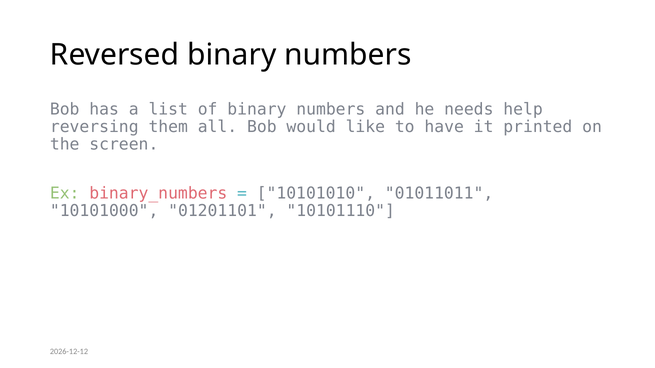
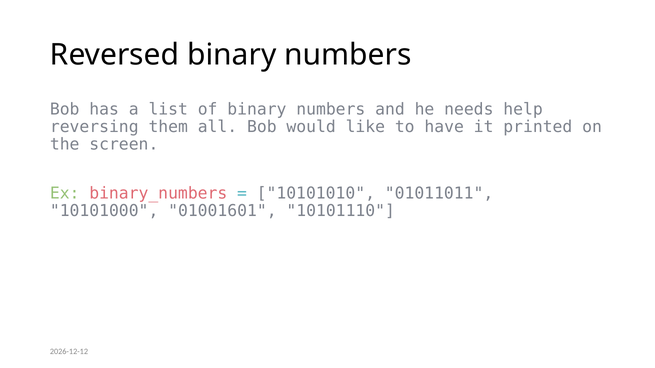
01201101: 01201101 -> 01001601
